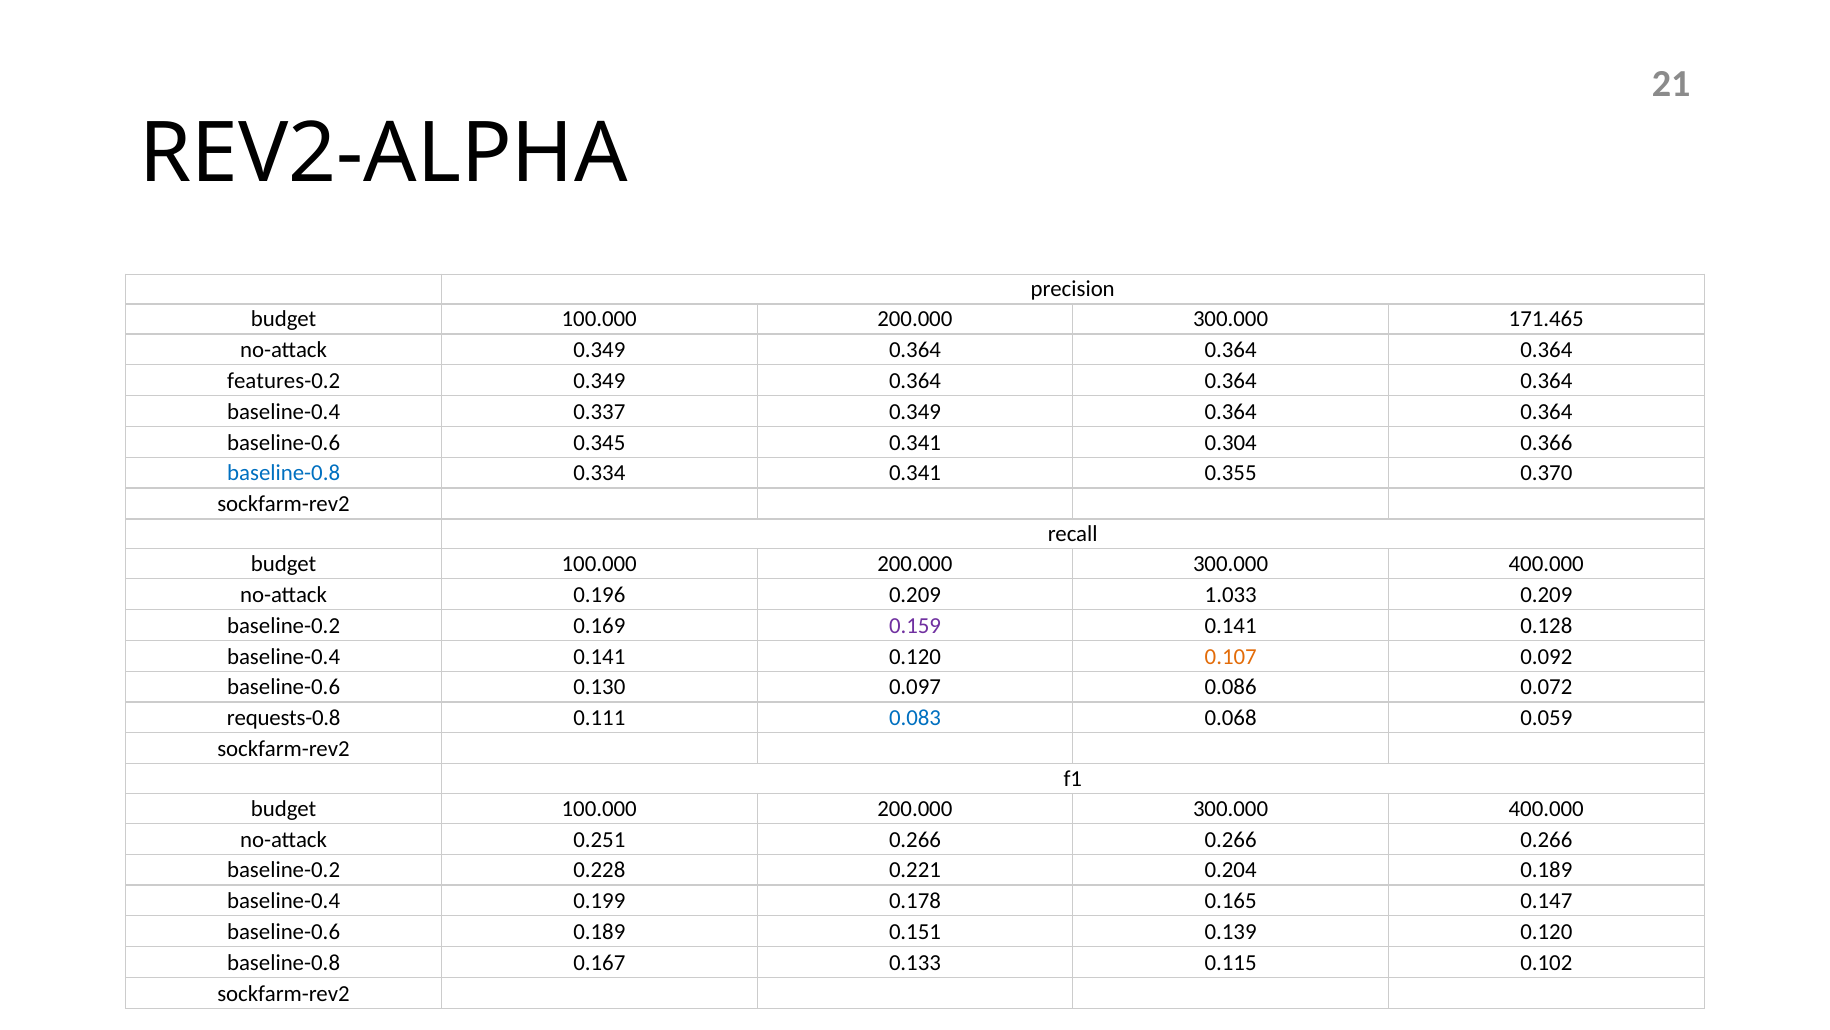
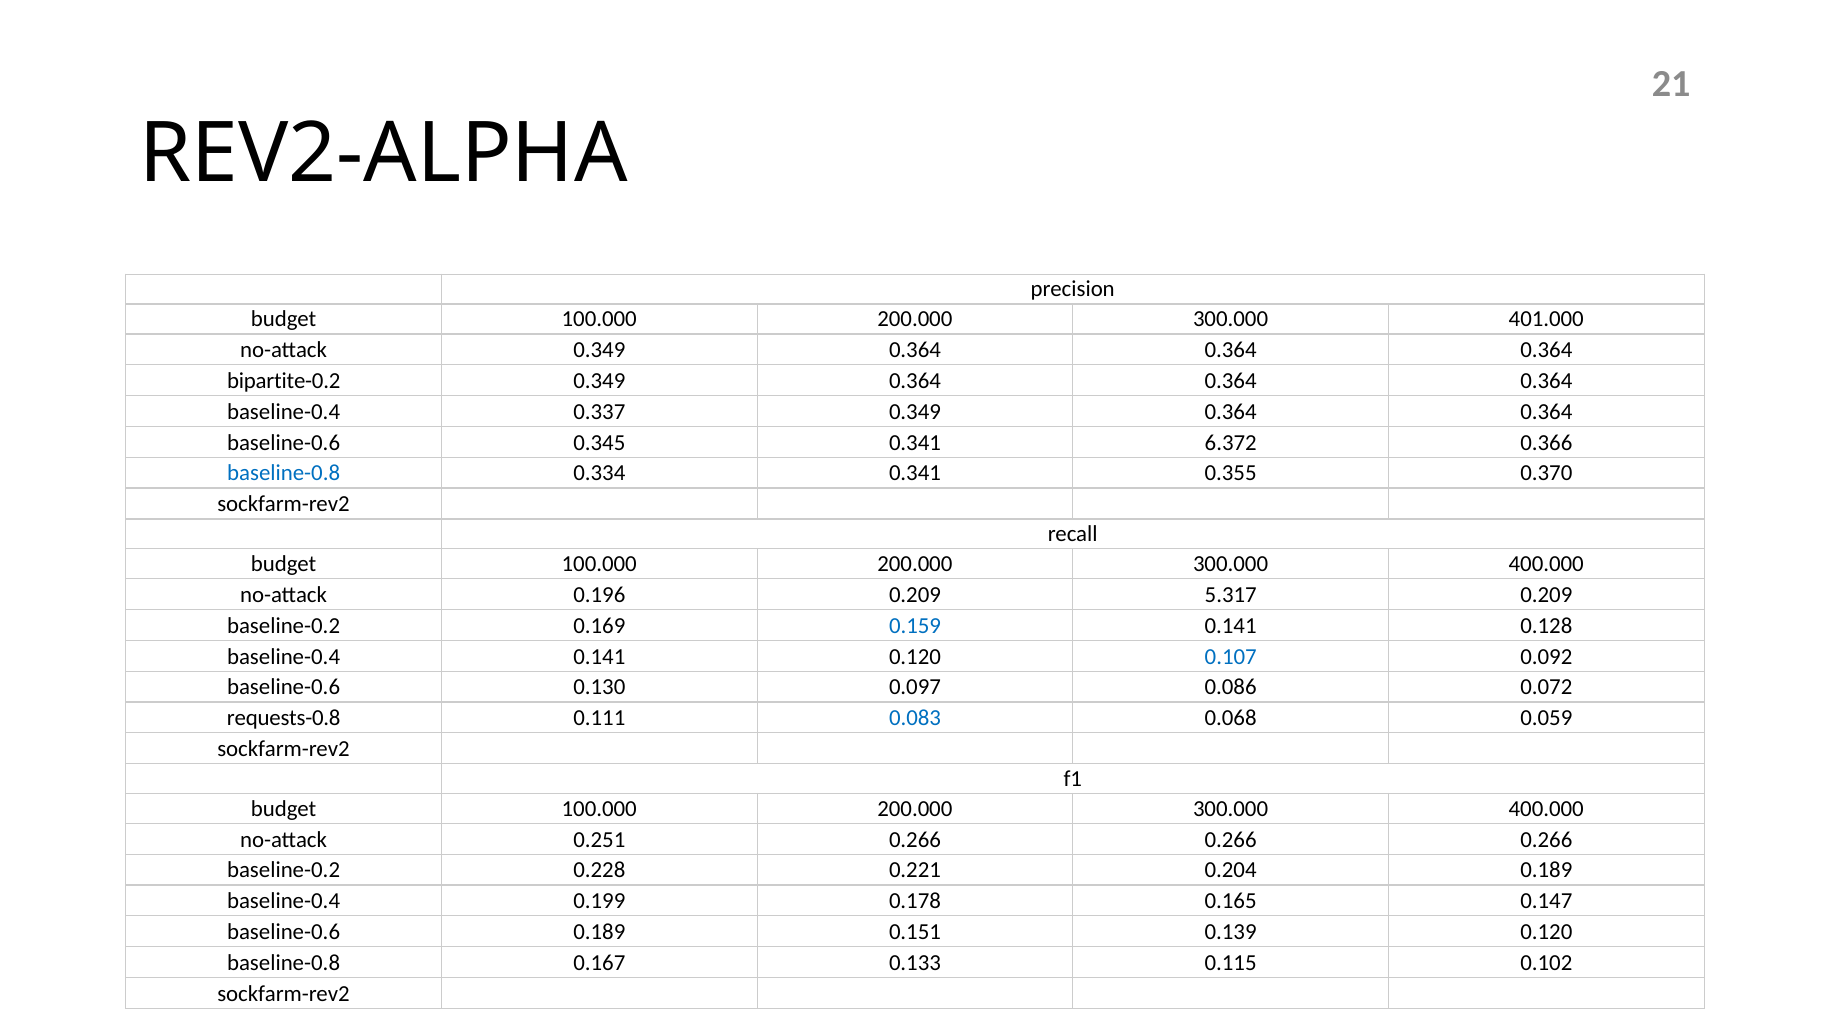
171.465: 171.465 -> 401.000
features-0.2: features-0.2 -> bipartite-0.2
0.304: 0.304 -> 6.372
1.033: 1.033 -> 5.317
0.159 colour: purple -> blue
0.107 colour: orange -> blue
